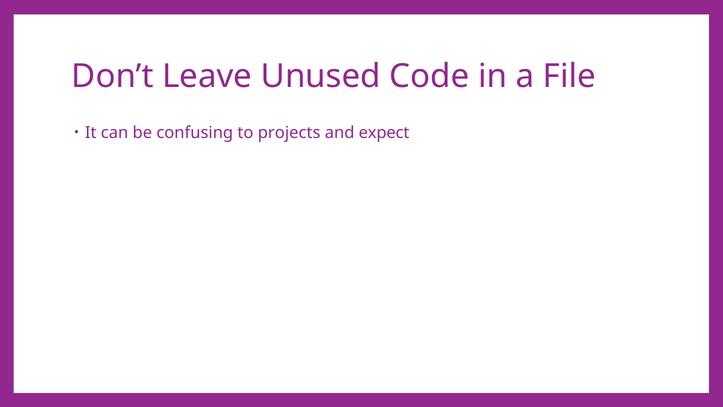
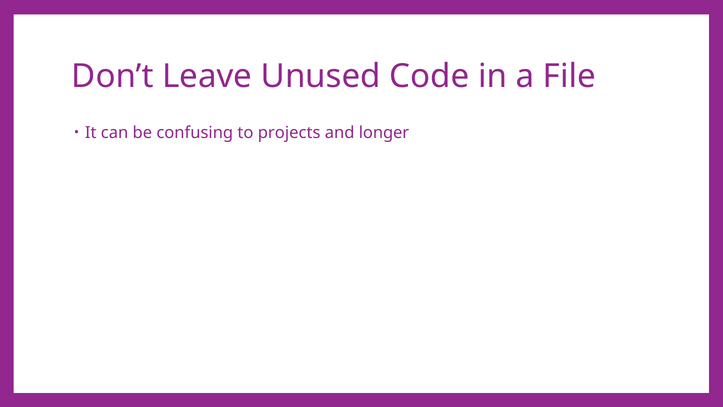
expect: expect -> longer
